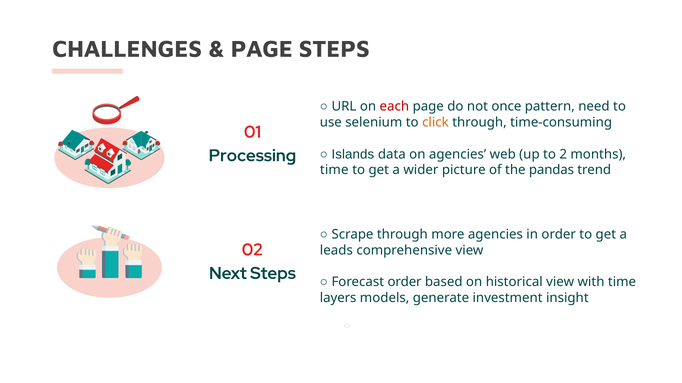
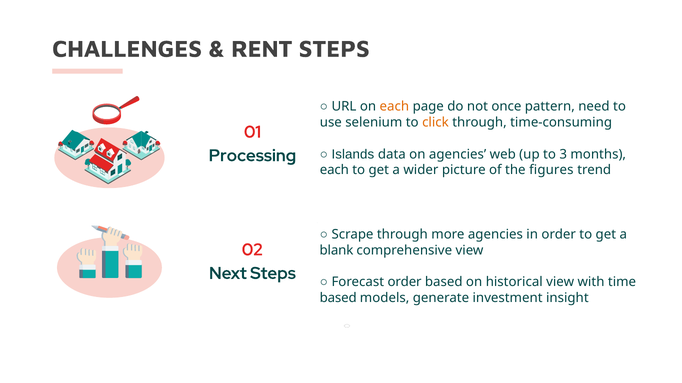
PAGE at (262, 49): PAGE -> RENT
each at (394, 107) colour: red -> orange
2: 2 -> 3
time at (334, 170): time -> each
pandas: pandas -> figures
leads: leads -> blank
layers at (338, 298): layers -> based
